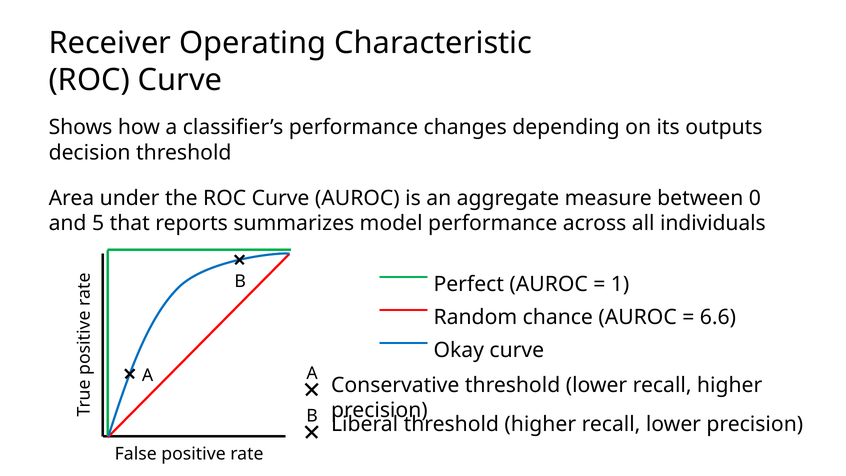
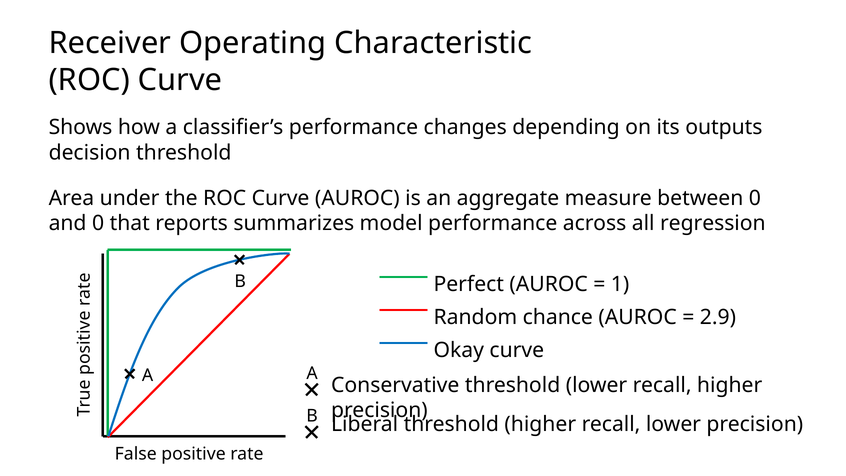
and 5: 5 -> 0
individuals: individuals -> regression
6.6: 6.6 -> 2.9
